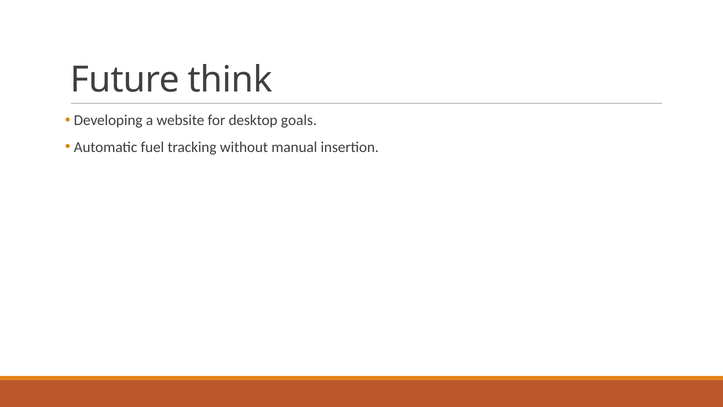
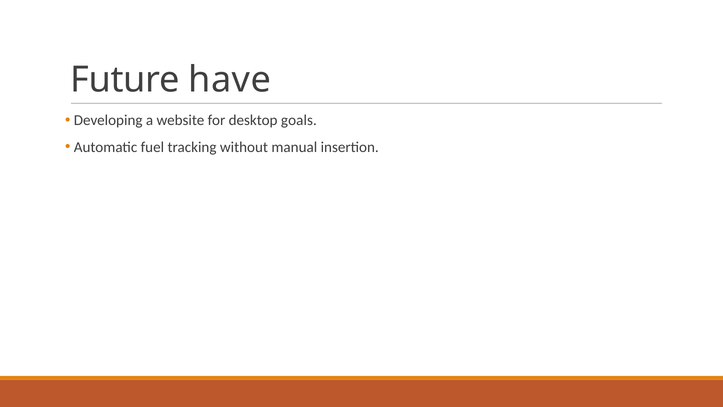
think: think -> have
